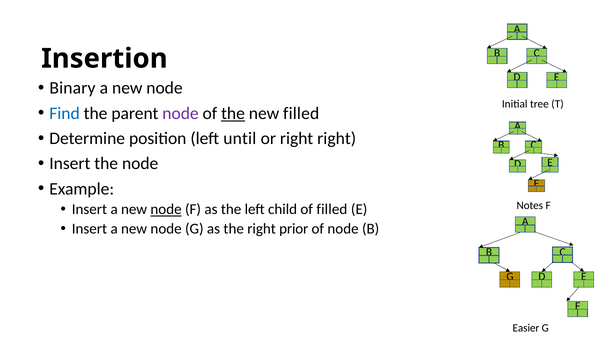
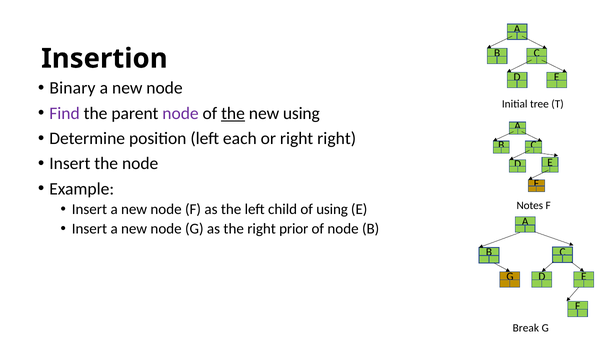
Find colour: blue -> purple
new filled: filled -> using
until: until -> each
node at (166, 210) underline: present -> none
of filled: filled -> using
Easier: Easier -> Break
